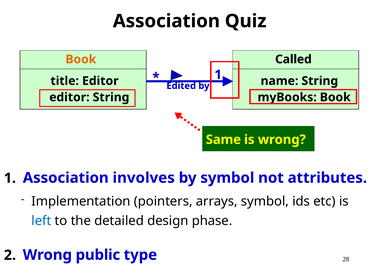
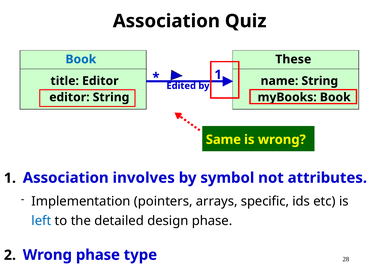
Book at (81, 59) colour: orange -> blue
Called: Called -> These
arrays symbol: symbol -> specific
Wrong public: public -> phase
